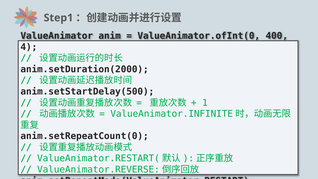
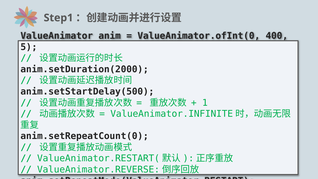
4: 4 -> 5
